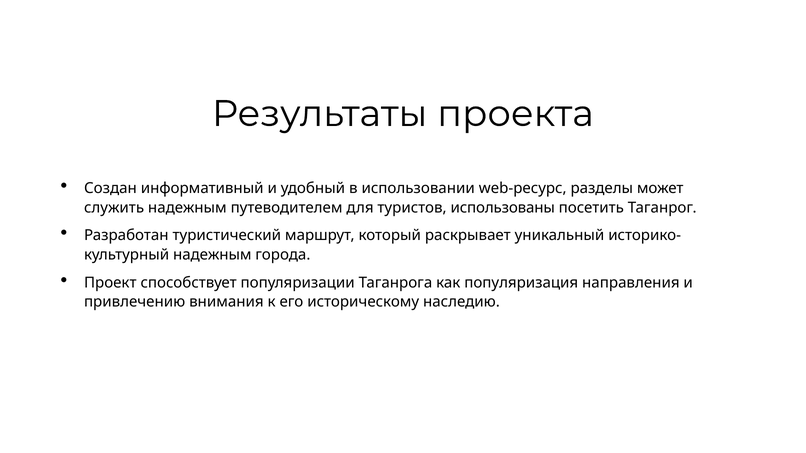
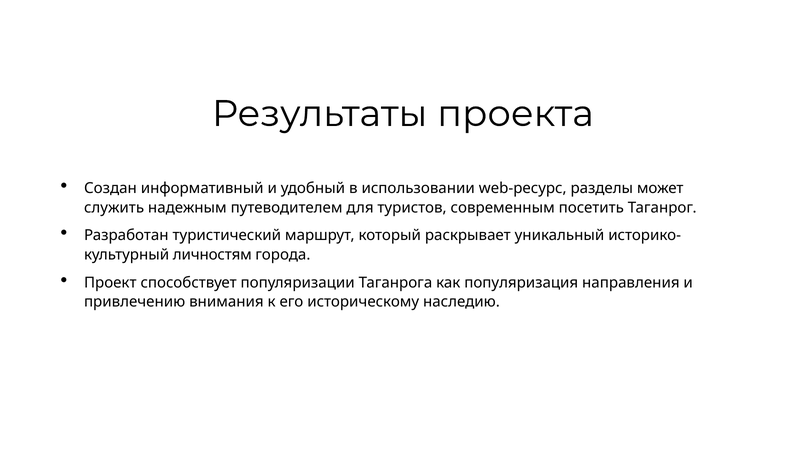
использованы: использованы -> современным
надежным at (212, 255): надежным -> личностям
